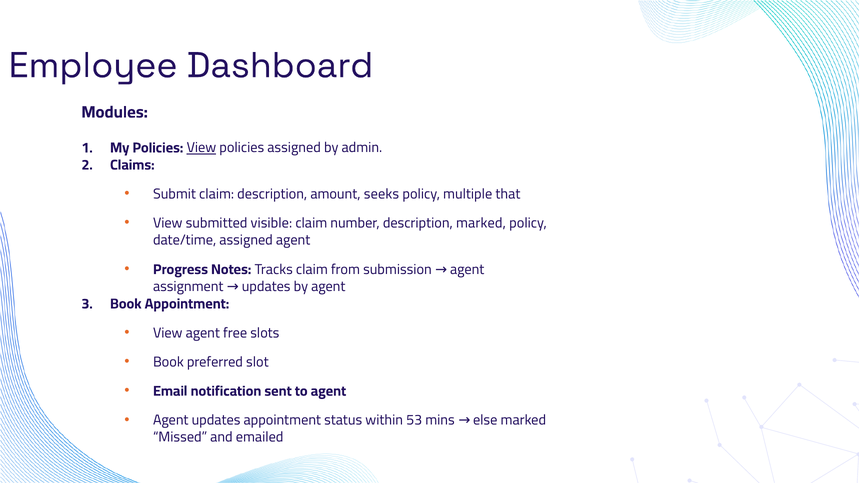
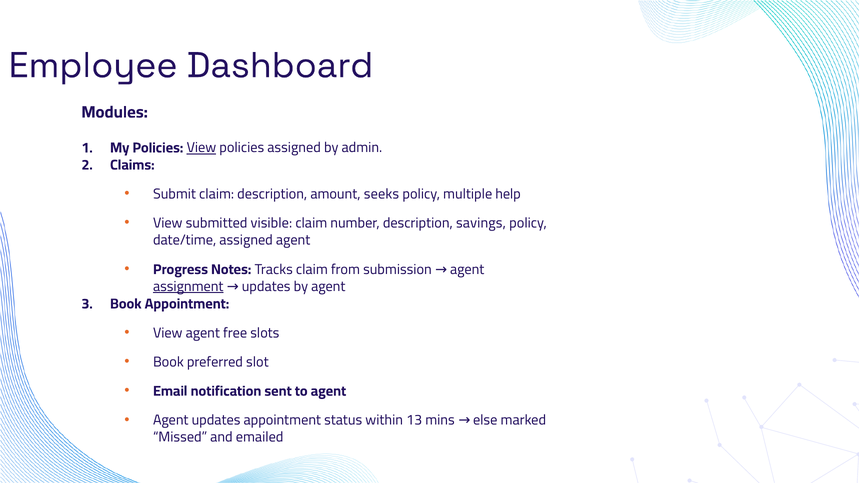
that: that -> help
description marked: marked -> savings
assignment underline: none -> present
53: 53 -> 13
